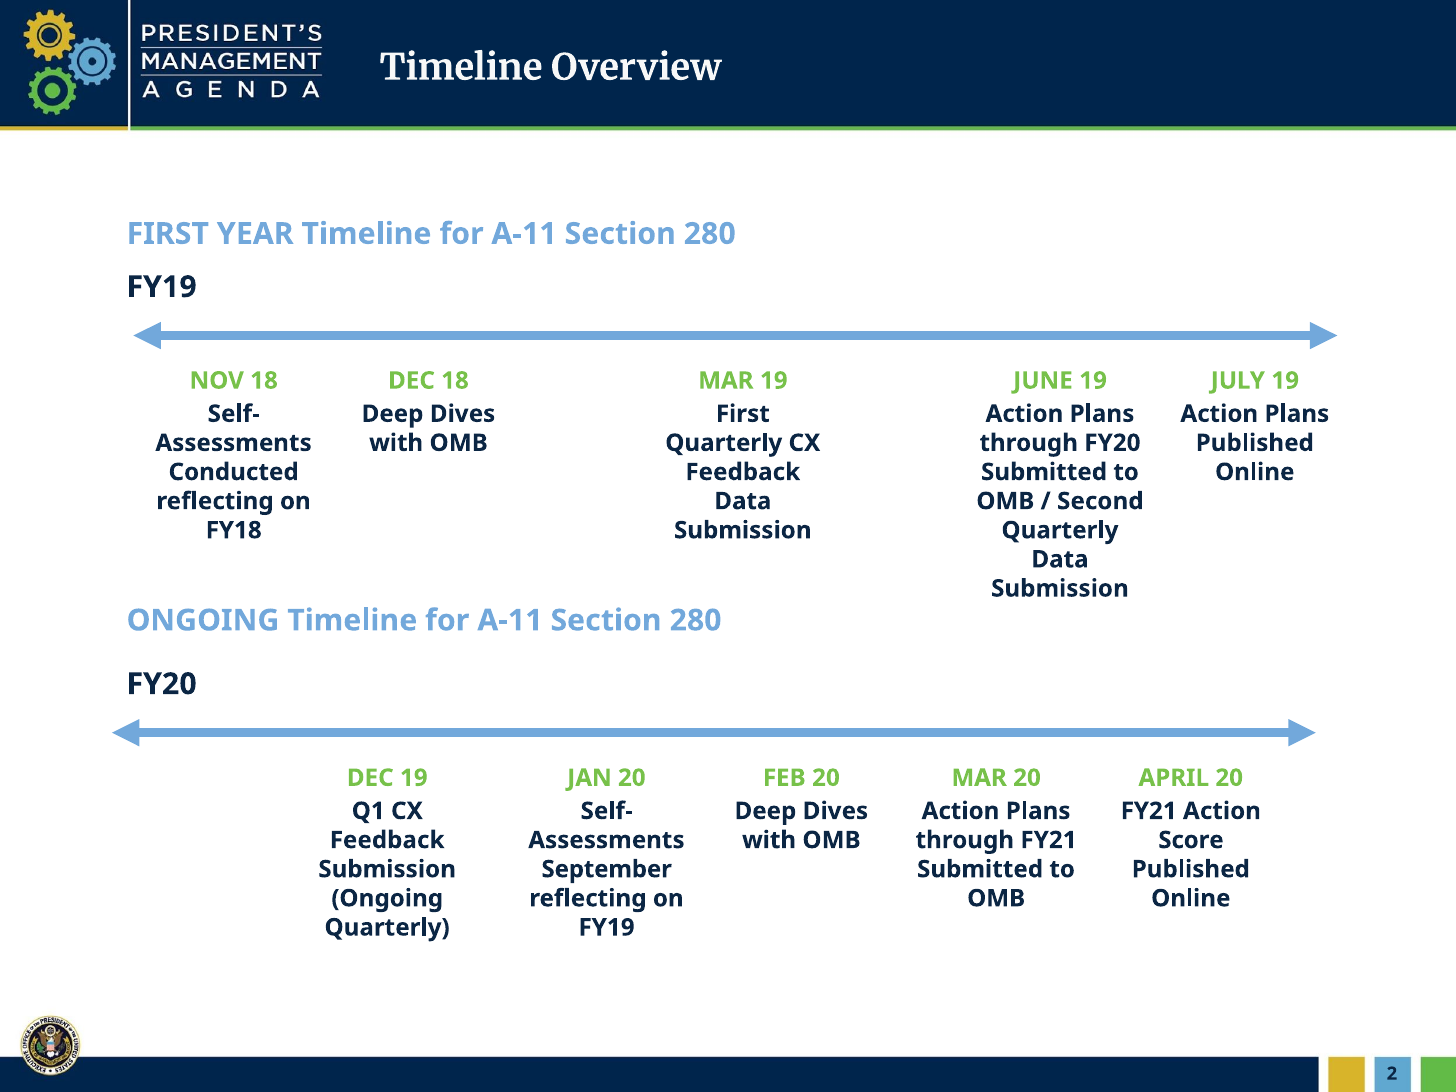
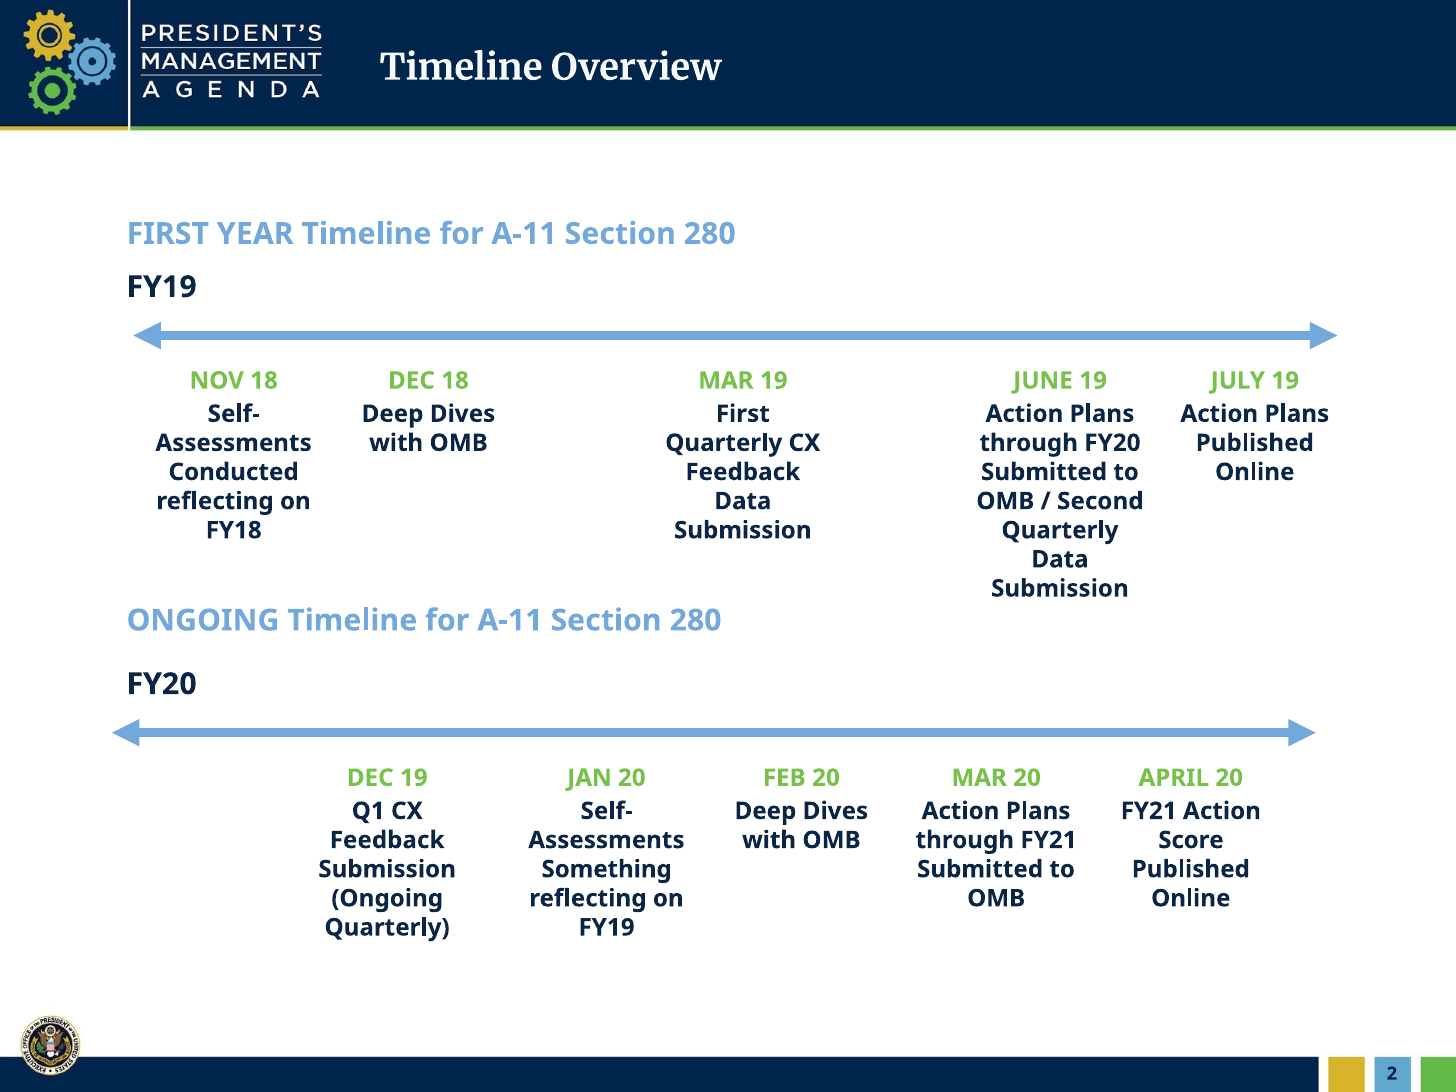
September: September -> Something
